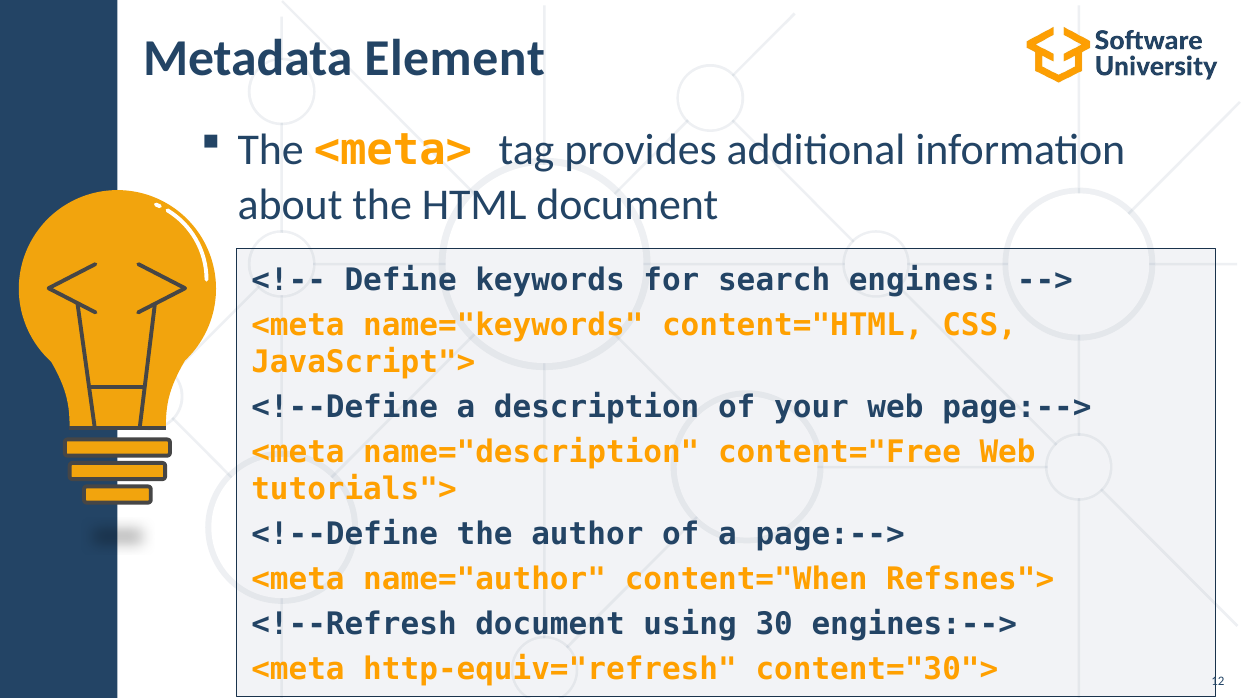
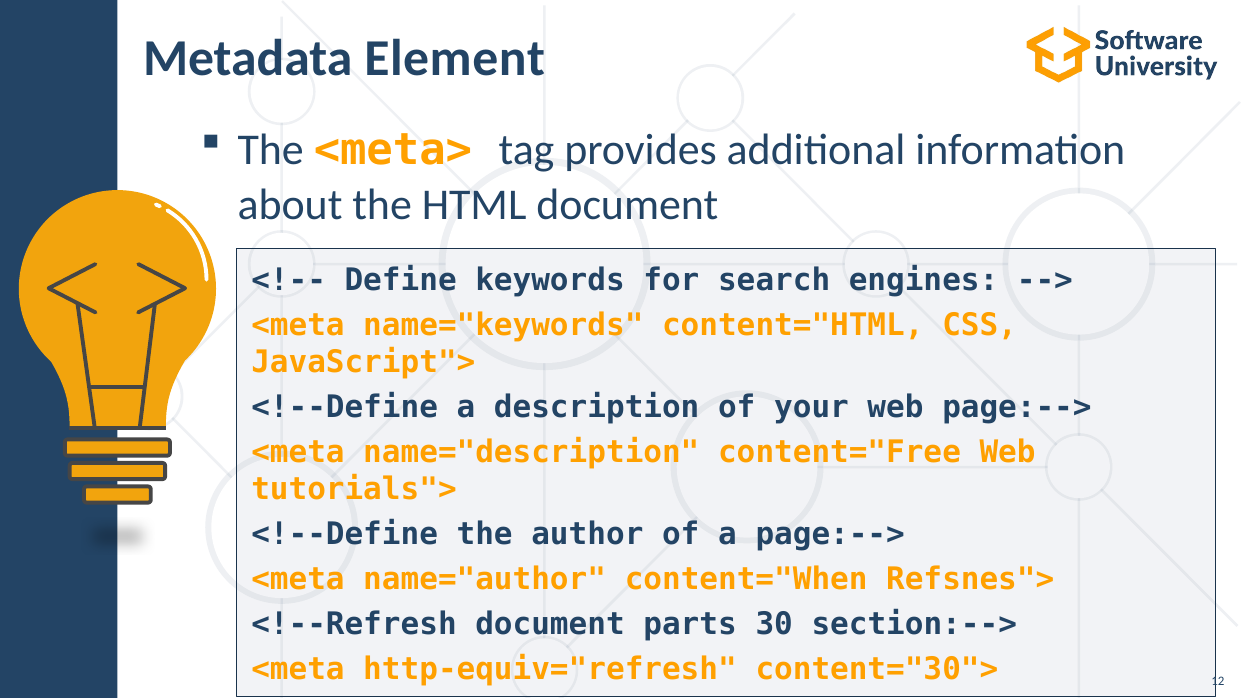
using: using -> parts
engines:-->: engines:--> -> section:-->
